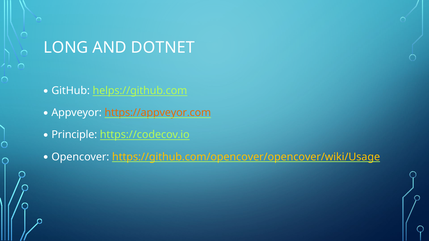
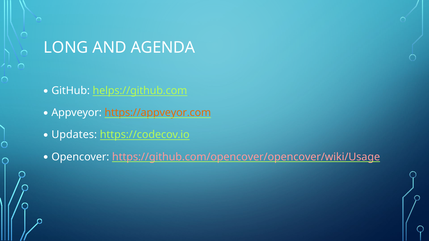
DOTNET: DOTNET -> AGENDA
Principle: Principle -> Updates
https://github.com/opencover/opencover/wiki/Usage colour: yellow -> pink
